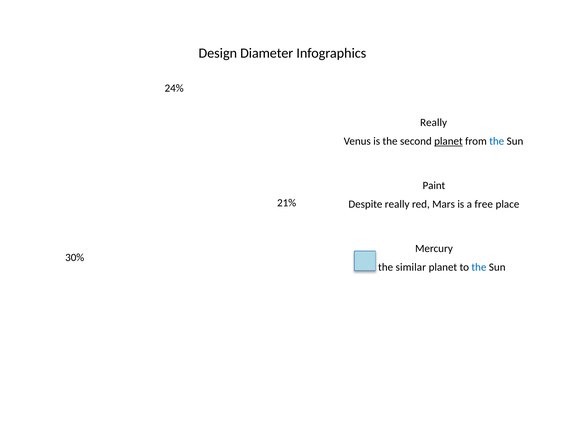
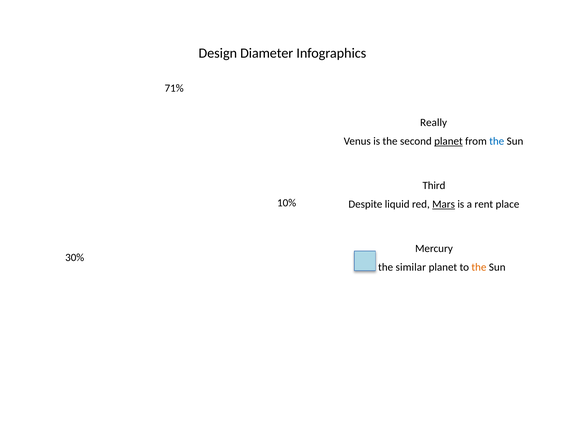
24%: 24% -> 71%
Paint: Paint -> Third
21%: 21% -> 10%
Despite really: really -> liquid
Mars underline: none -> present
free: free -> rent
the at (479, 267) colour: blue -> orange
